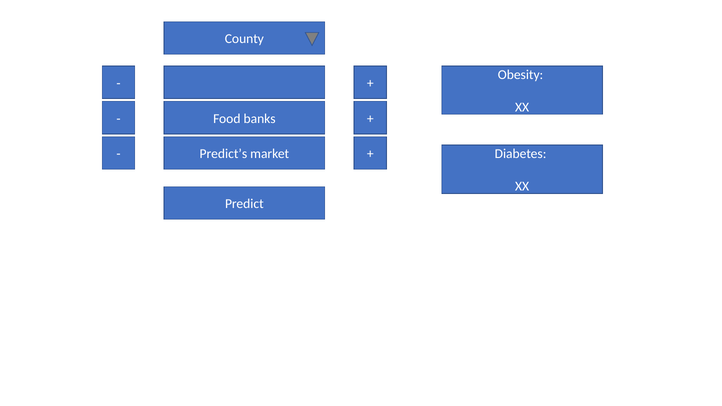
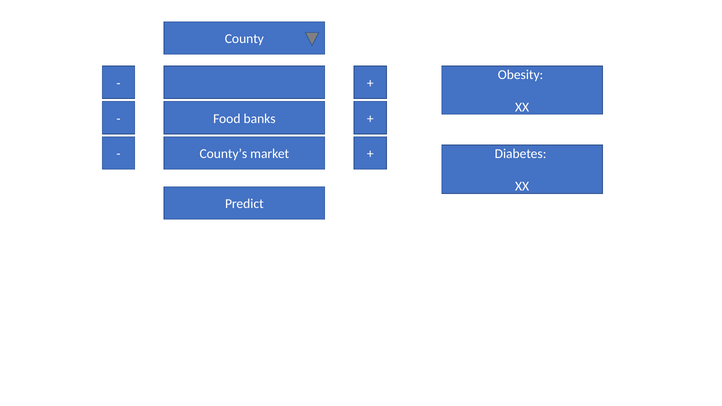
Predict’s: Predict’s -> County’s
